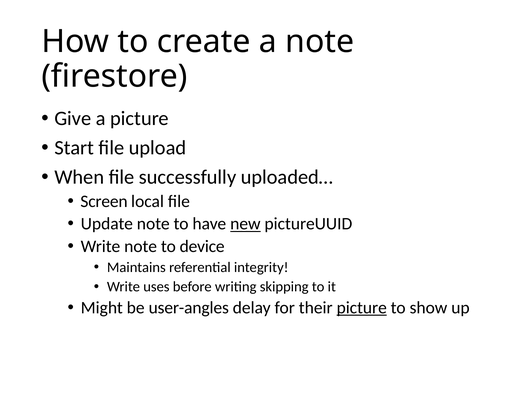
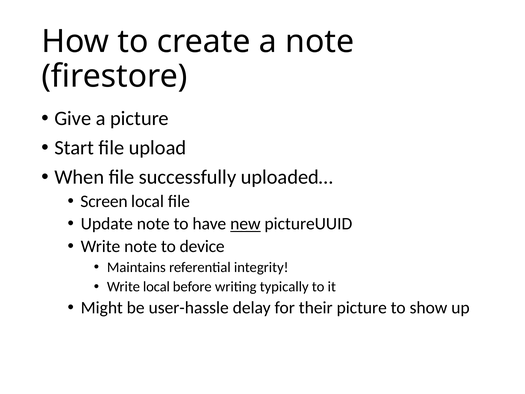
Write uses: uses -> local
skipping: skipping -> typically
user-angles: user-angles -> user-hassle
picture at (362, 308) underline: present -> none
